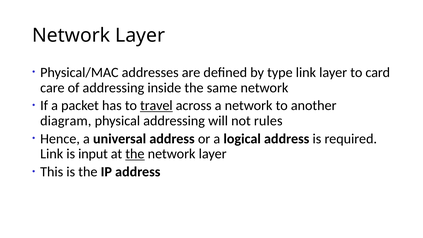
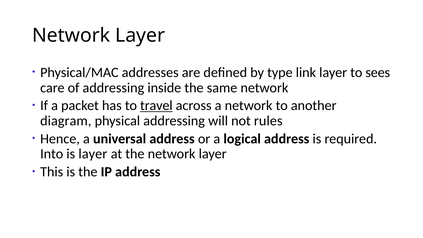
card: card -> sees
Link at (52, 154): Link -> Into
is input: input -> layer
the at (135, 154) underline: present -> none
